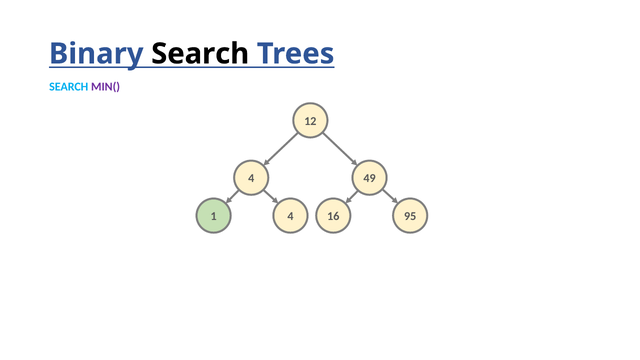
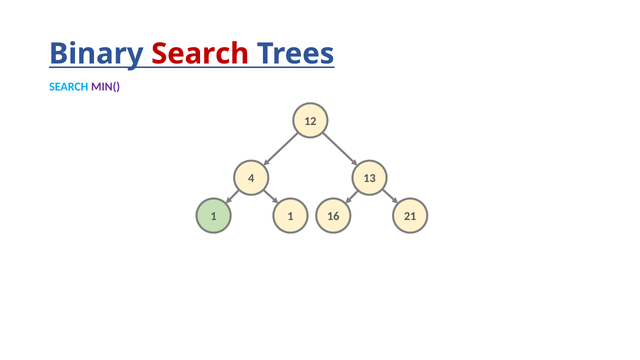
Search at (200, 54) colour: black -> red
49: 49 -> 13
1 4: 4 -> 1
95: 95 -> 21
